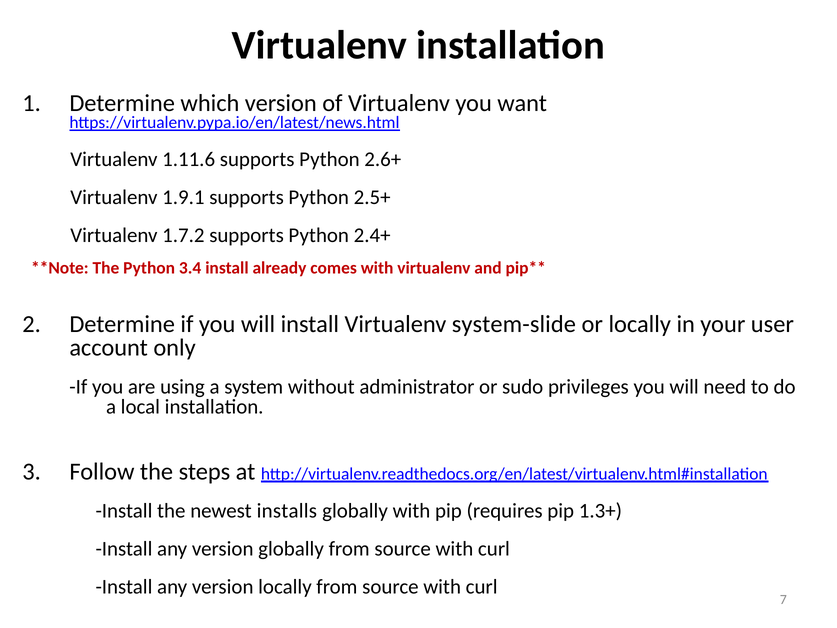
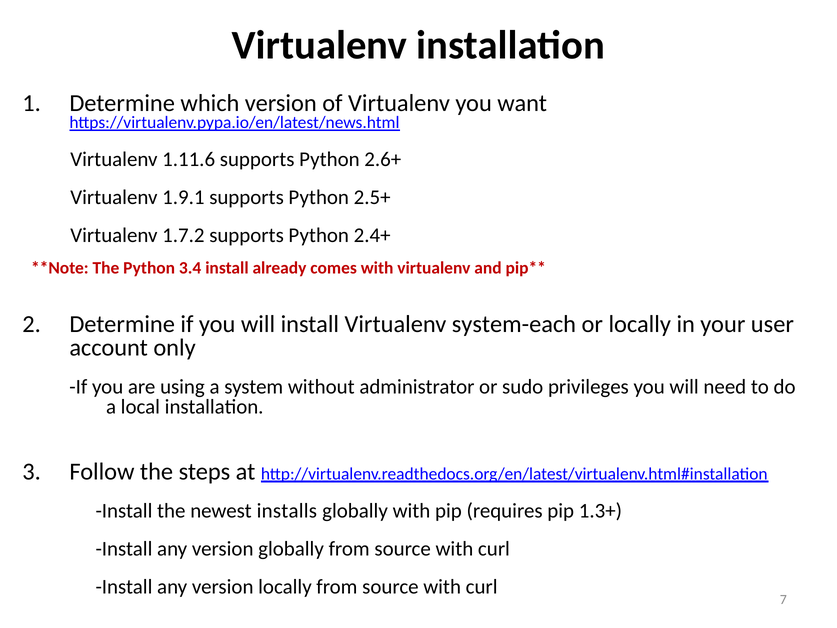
system-slide: system-slide -> system-each
